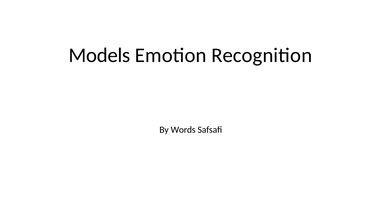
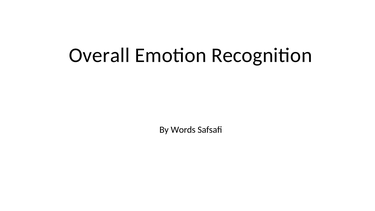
Models: Models -> Overall
